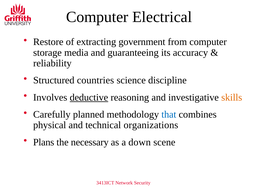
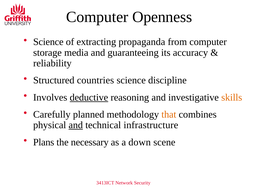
Electrical: Electrical -> Openness
Restore at (48, 42): Restore -> Science
government: government -> propaganda
that colour: blue -> orange
and at (76, 125) underline: none -> present
organizations: organizations -> infrastructure
